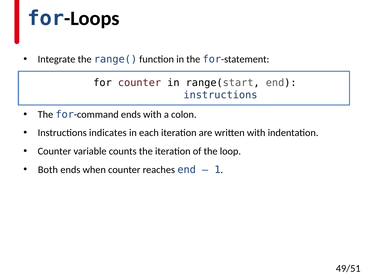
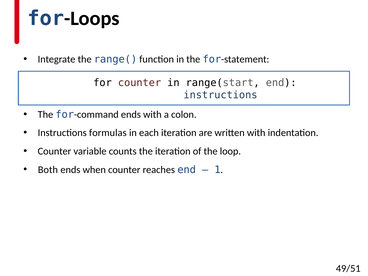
indicates: indicates -> formulas
